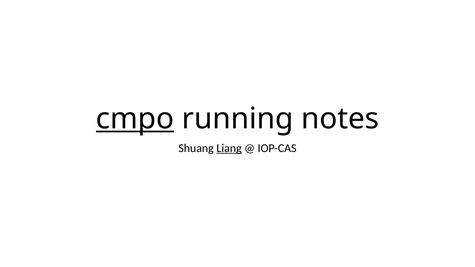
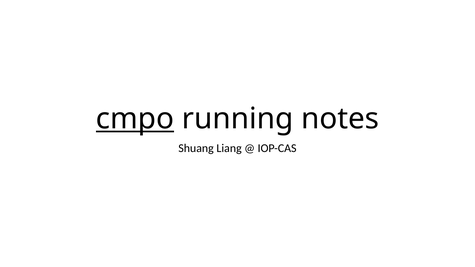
Liang underline: present -> none
